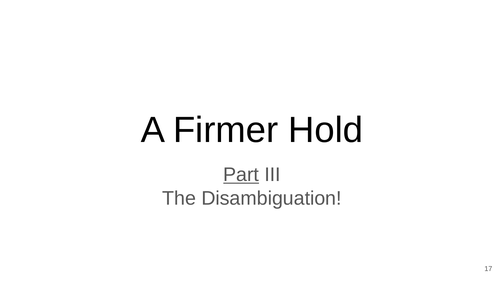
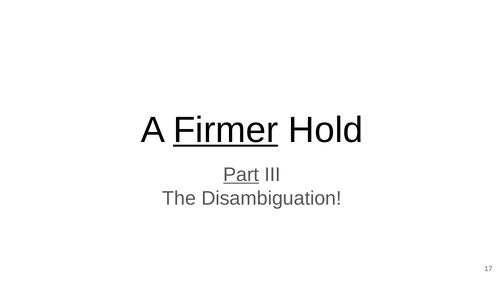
Firmer underline: none -> present
